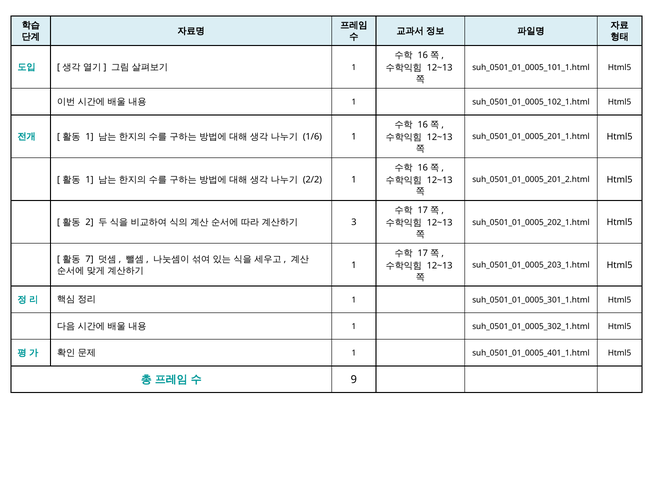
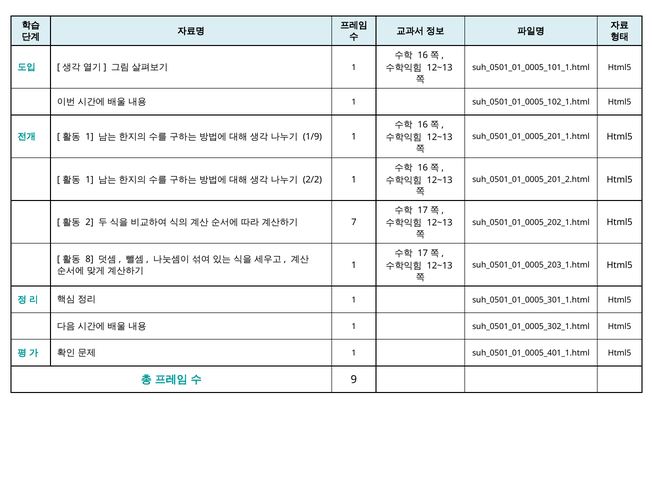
1/6: 1/6 -> 1/9
3: 3 -> 7
7: 7 -> 8
